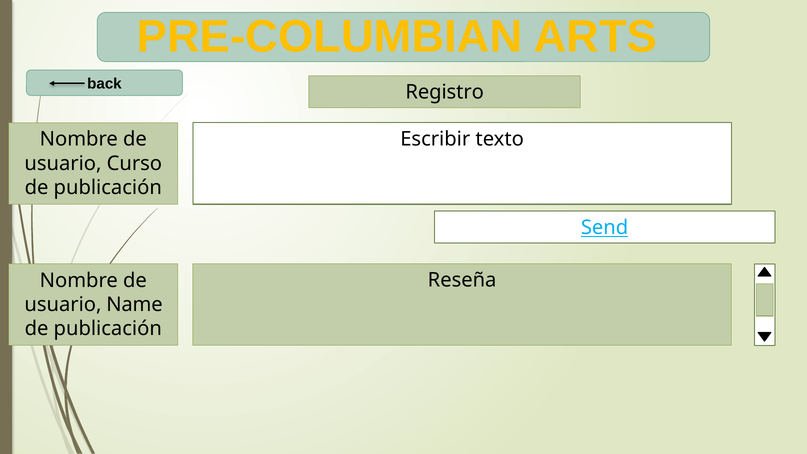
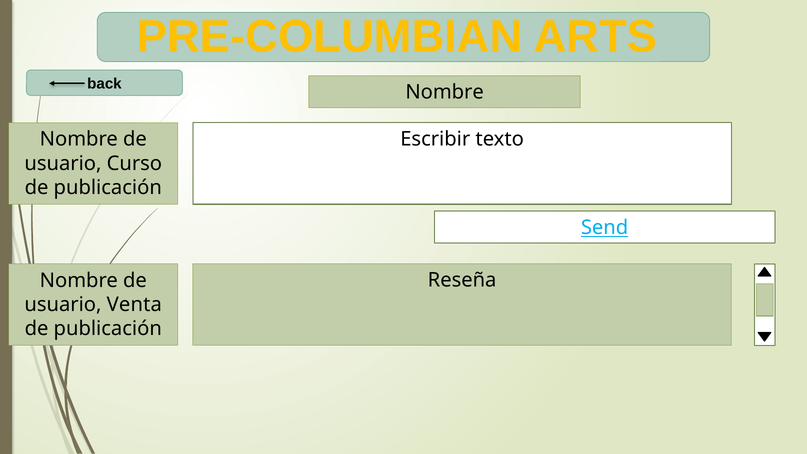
Registro at (445, 92): Registro -> Nombre
Name: Name -> Venta
